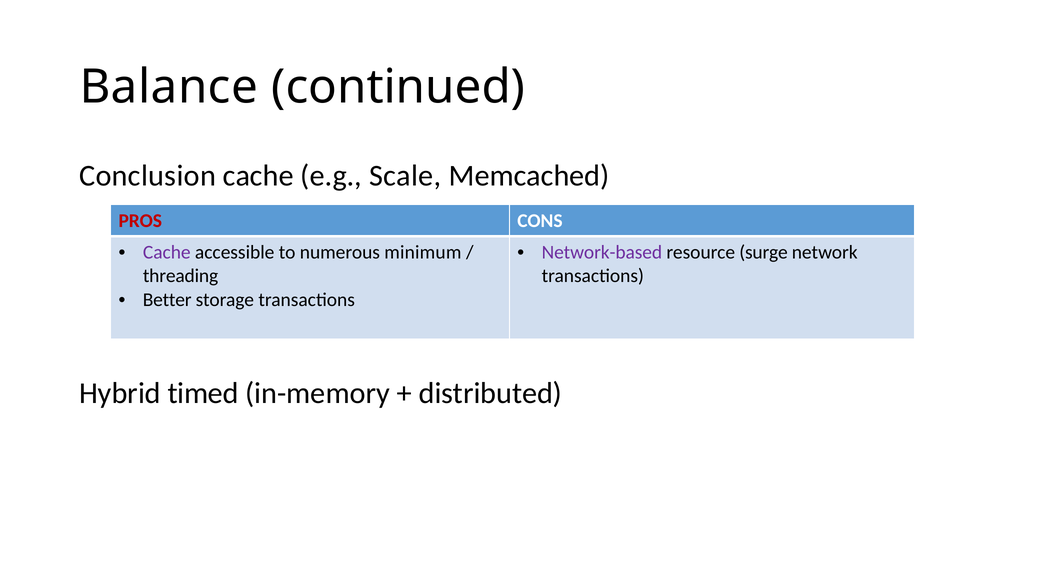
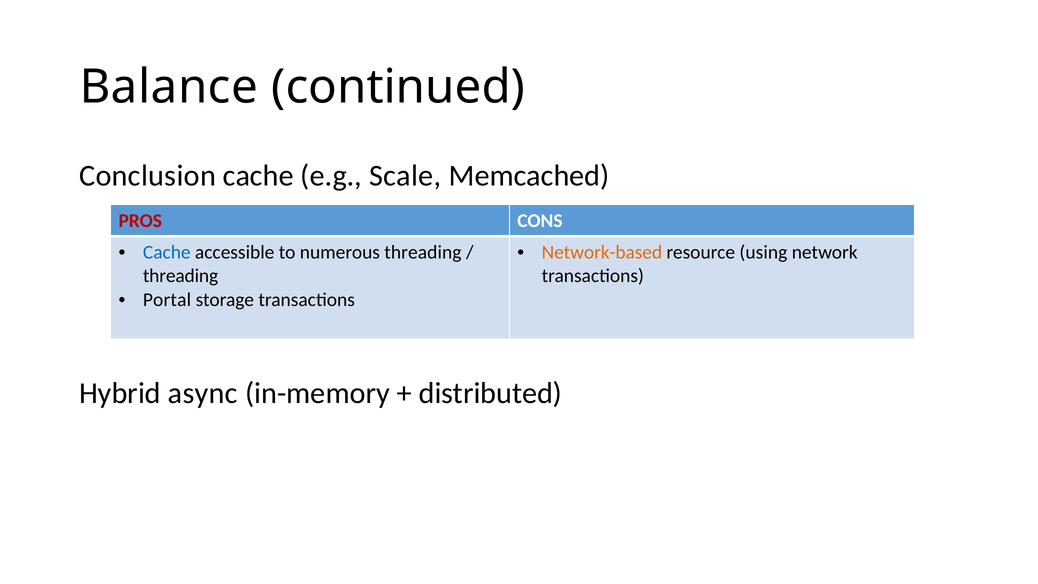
Cache at (167, 252) colour: purple -> blue
numerous minimum: minimum -> threading
Network-based colour: purple -> orange
surge: surge -> using
Better: Better -> Portal
timed: timed -> async
